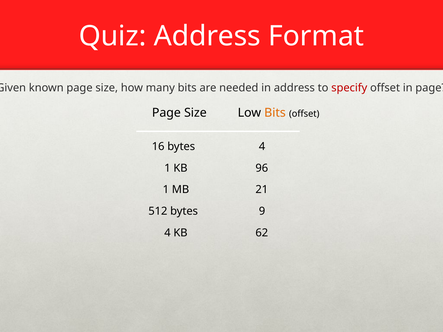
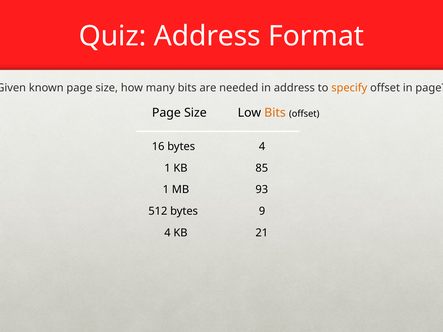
specify colour: red -> orange
96: 96 -> 85
21: 21 -> 93
62: 62 -> 21
